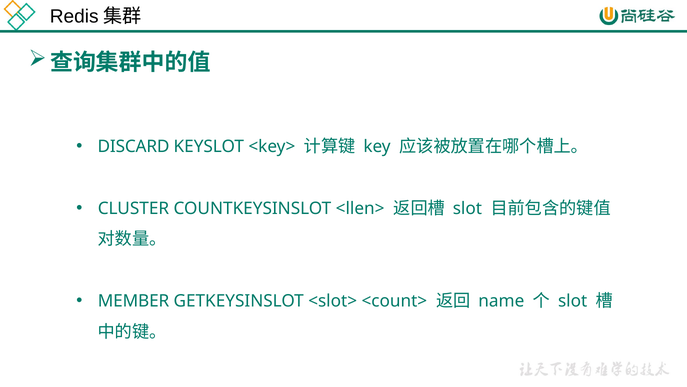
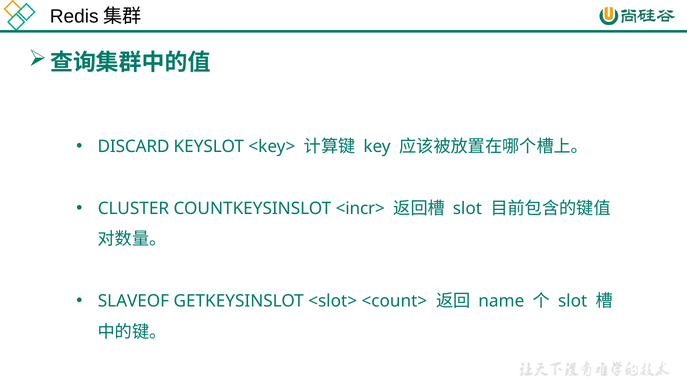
<llen>: <llen> -> <incr>
MEMBER: MEMBER -> SLAVEOF
